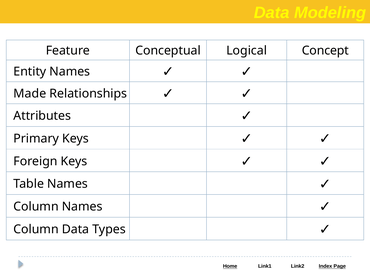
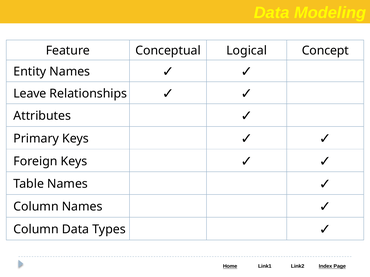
Made: Made -> Leave
